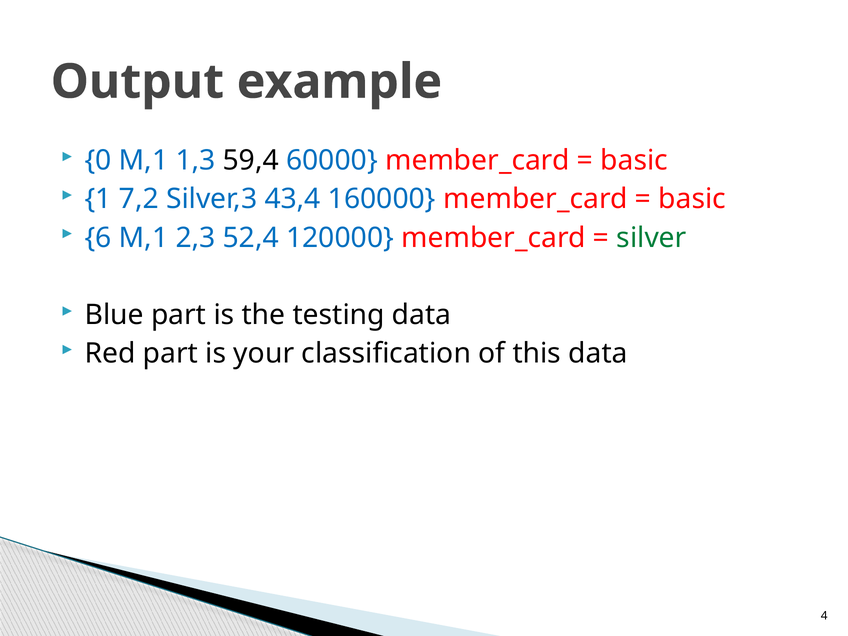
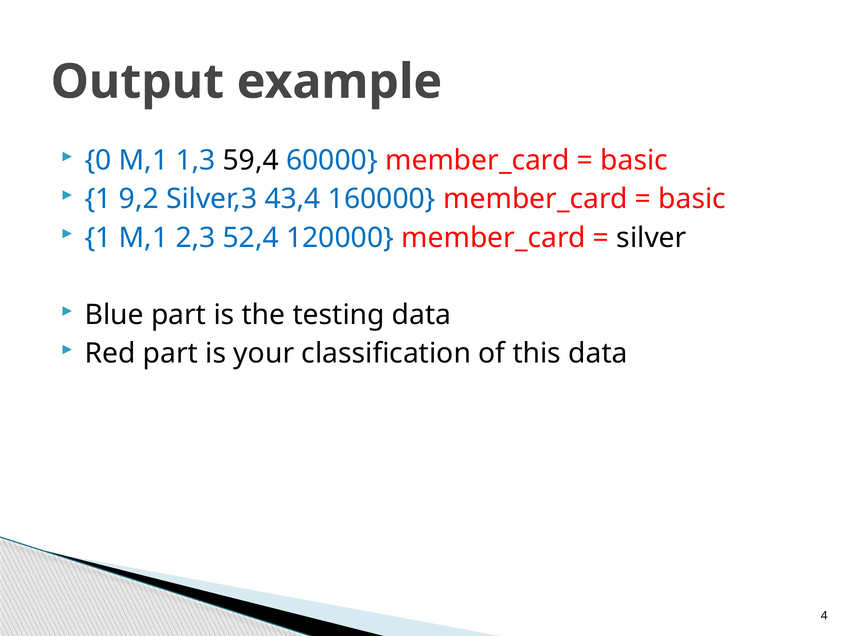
7,2: 7,2 -> 9,2
6 at (98, 238): 6 -> 1
silver colour: green -> black
